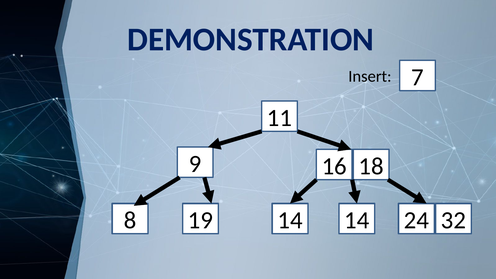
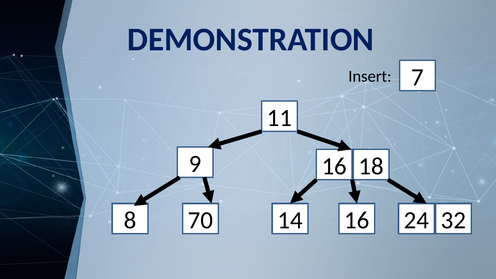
19: 19 -> 70
14 14: 14 -> 16
